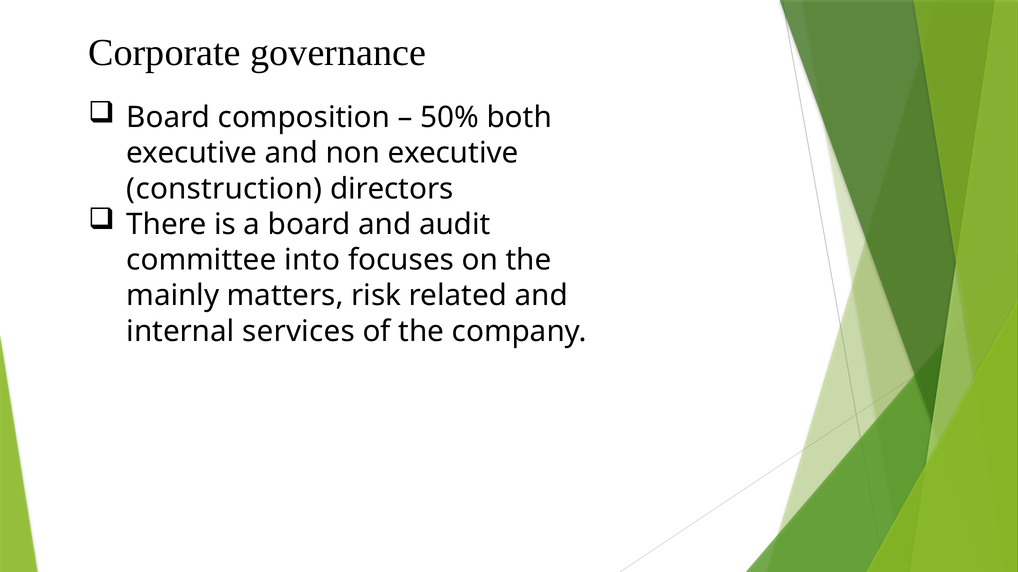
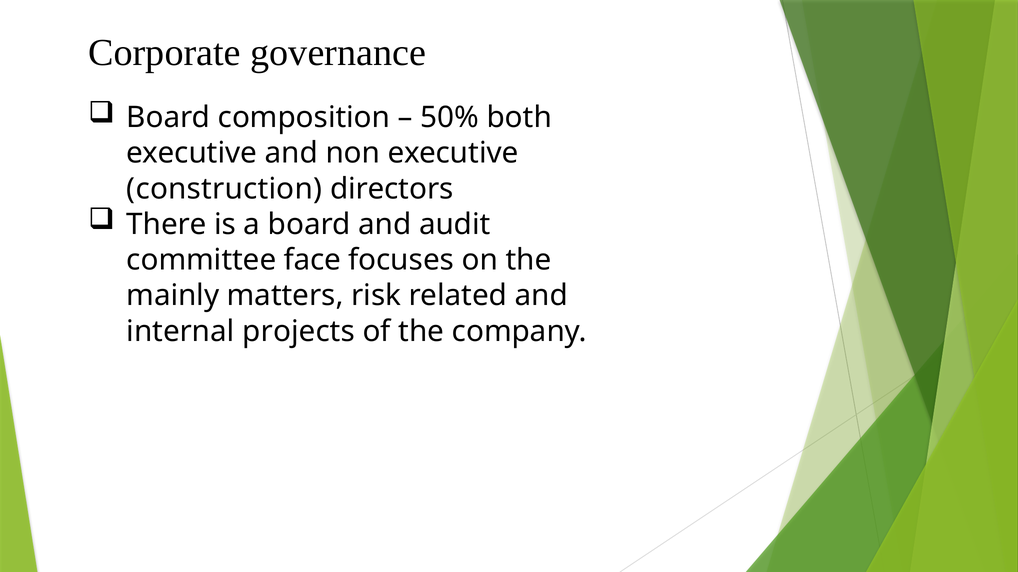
into: into -> face
services: services -> projects
